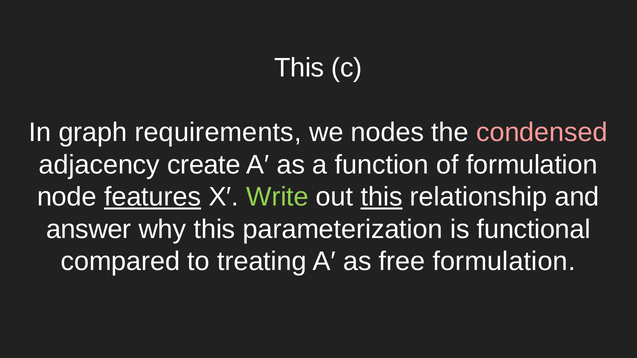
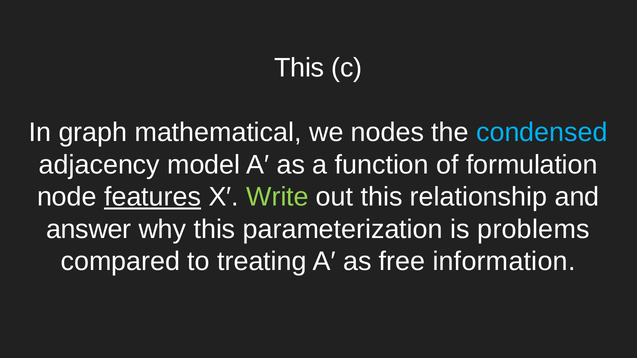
requirements: requirements -> mathematical
condensed colour: pink -> light blue
create: create -> model
this at (382, 197) underline: present -> none
functional: functional -> problems
free formulation: formulation -> information
